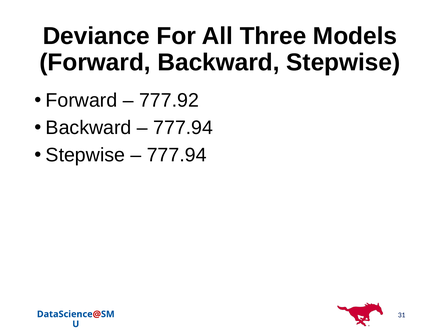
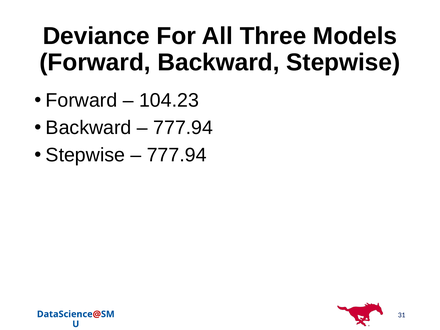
777.92: 777.92 -> 104.23
